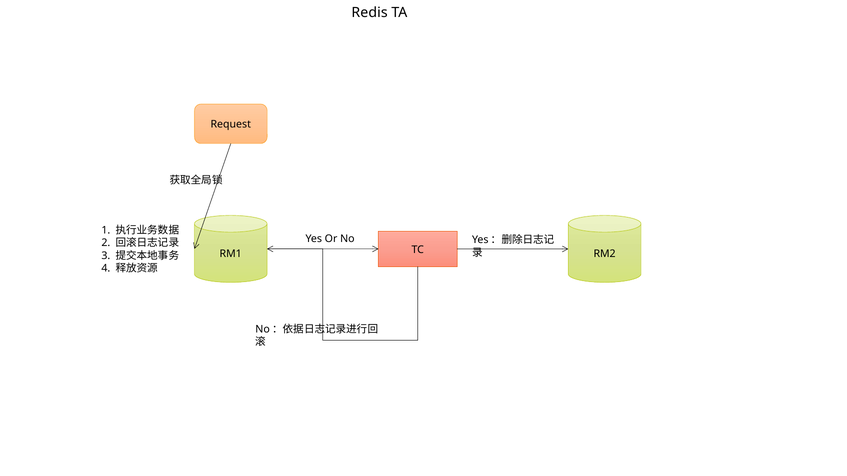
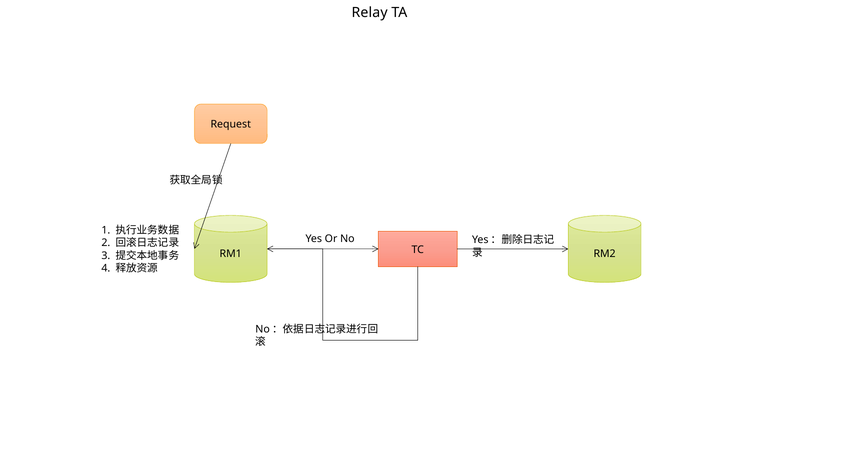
Redis: Redis -> Relay
